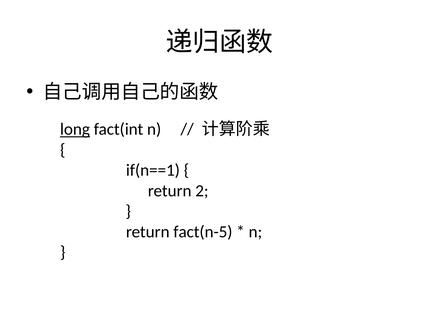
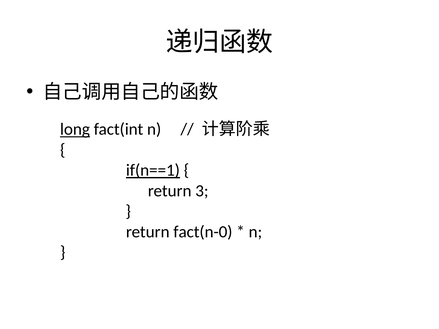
if(n==1 underline: none -> present
2: 2 -> 3
fact(n-5: fact(n-5 -> fact(n-0
